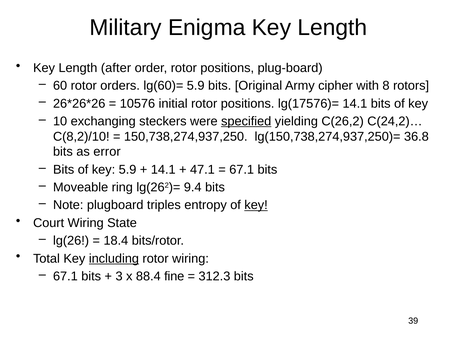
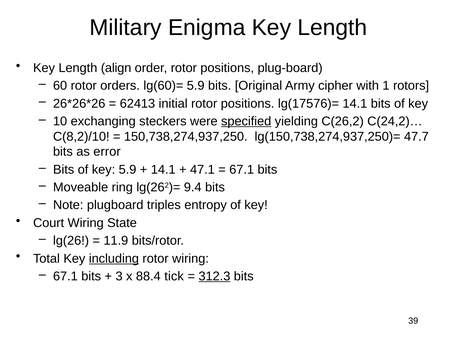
after: after -> align
8: 8 -> 1
10576: 10576 -> 62413
36.8: 36.8 -> 47.7
key at (256, 205) underline: present -> none
18.4: 18.4 -> 11.9
fine: fine -> tick
312.3 underline: none -> present
